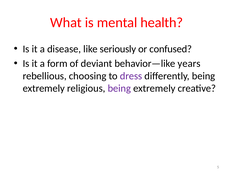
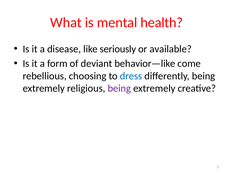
confused: confused -> available
years: years -> come
dress colour: purple -> blue
